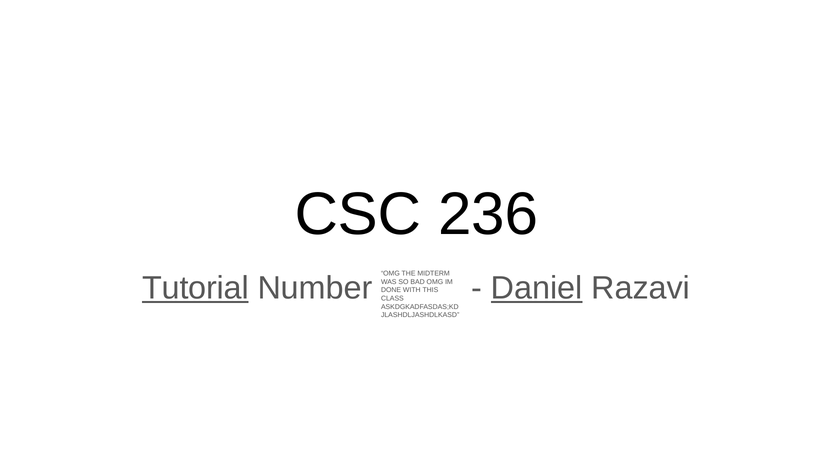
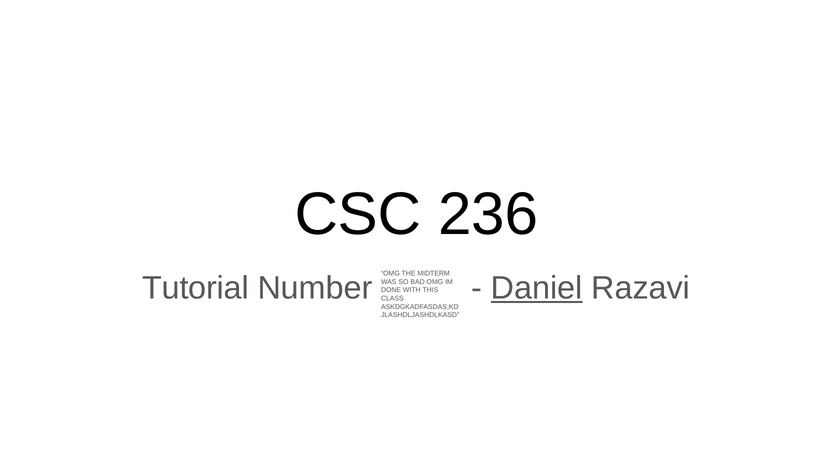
Tutorial underline: present -> none
